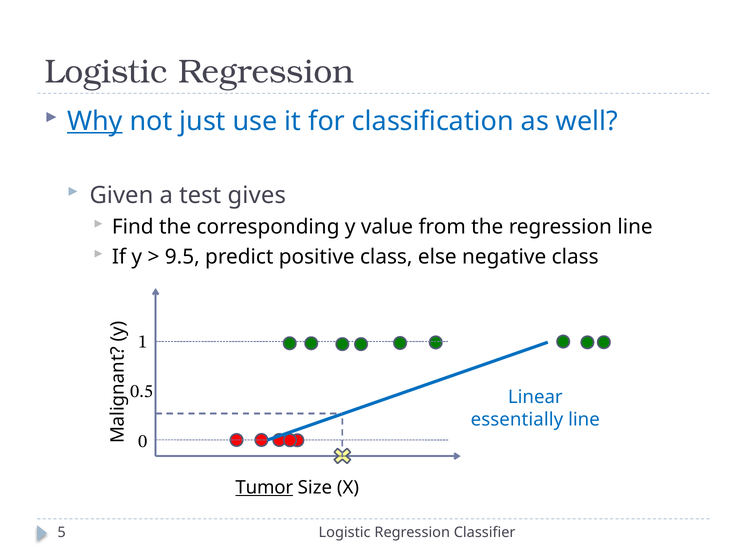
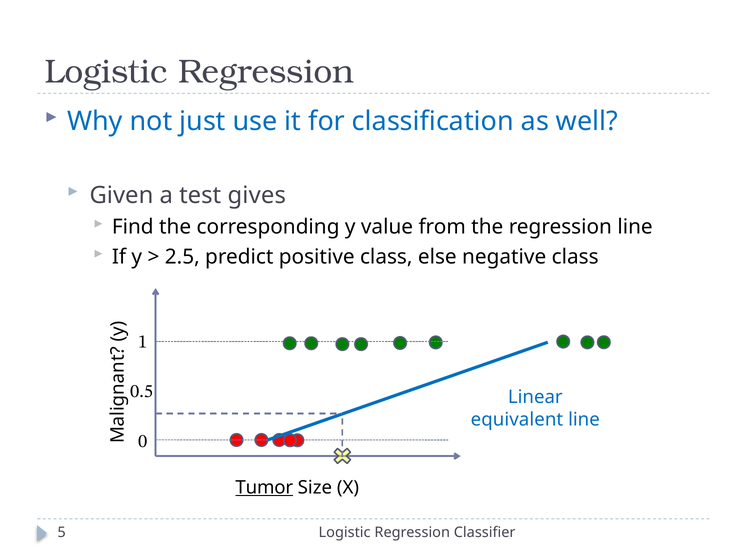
Why underline: present -> none
9.5: 9.5 -> 2.5
essentially: essentially -> equivalent
